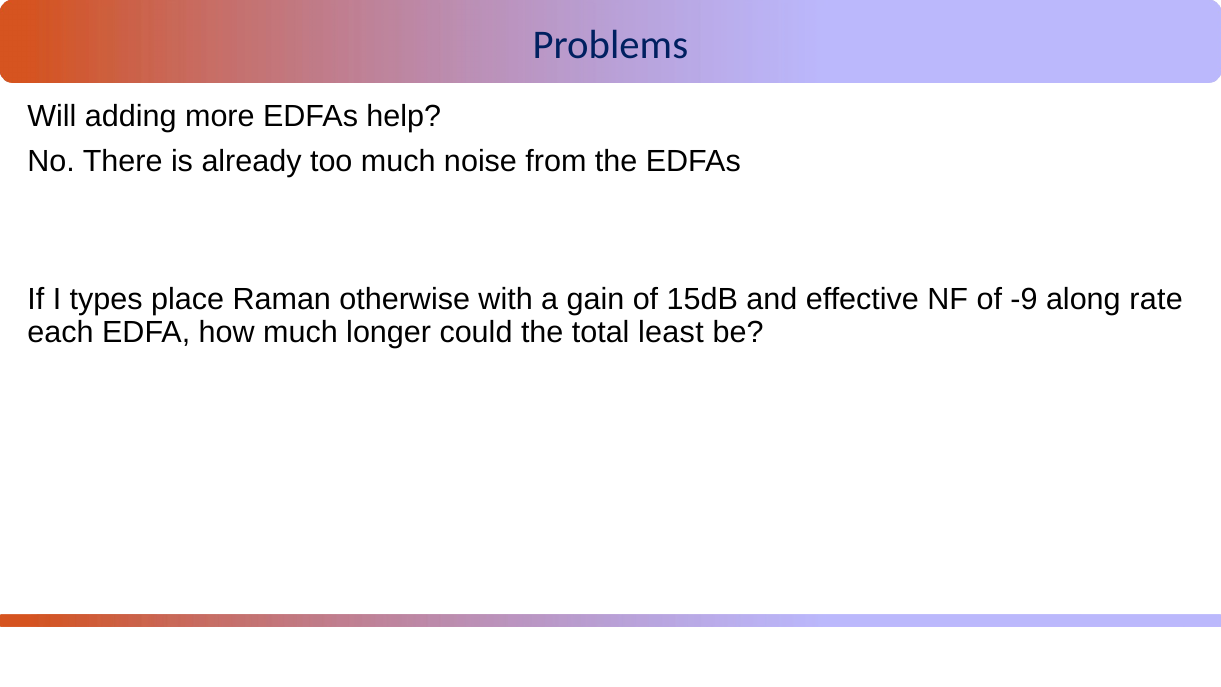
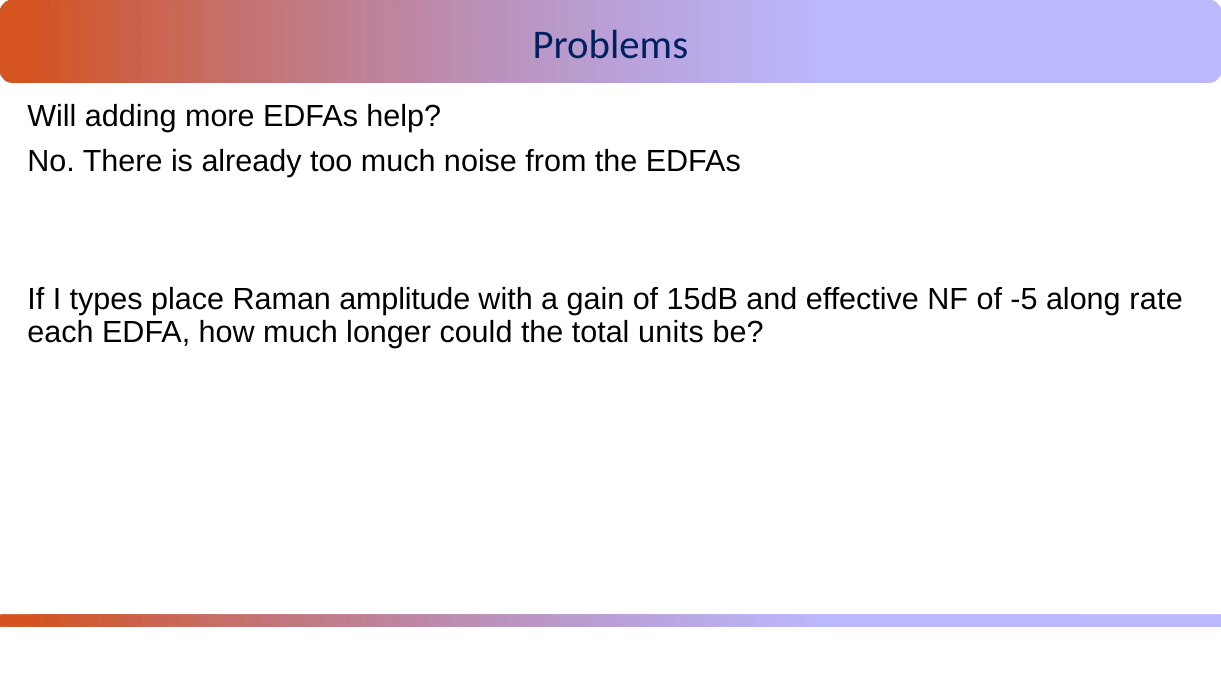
otherwise: otherwise -> amplitude
-9: -9 -> -5
least: least -> units
